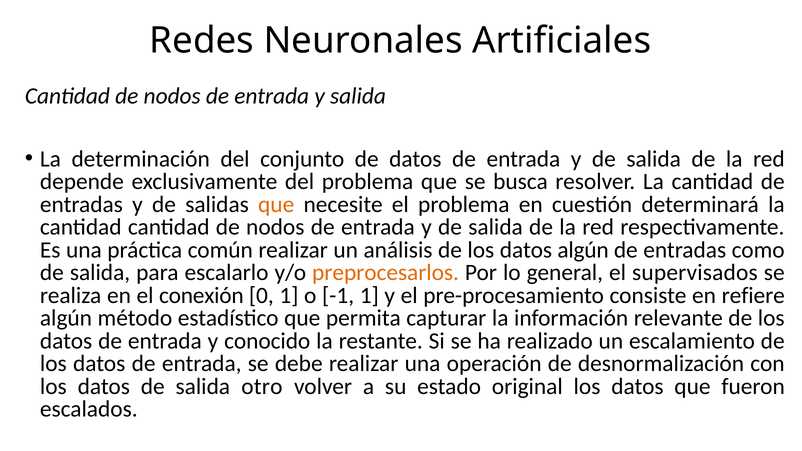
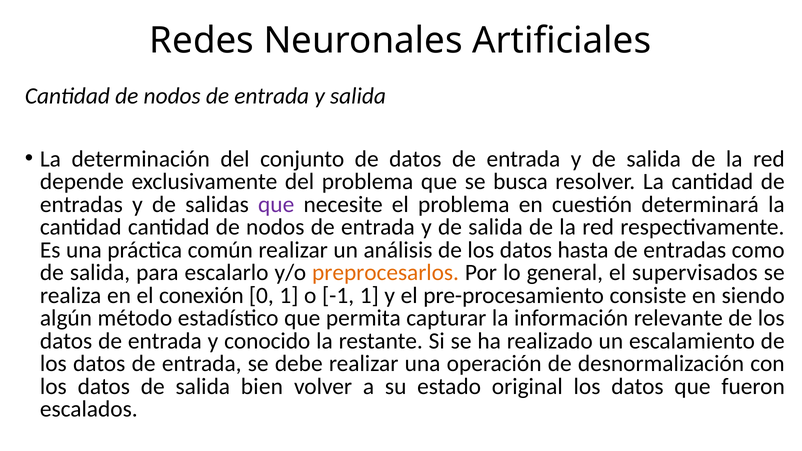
que at (276, 204) colour: orange -> purple
datos algún: algún -> hasta
refiere: refiere -> siendo
otro: otro -> bien
